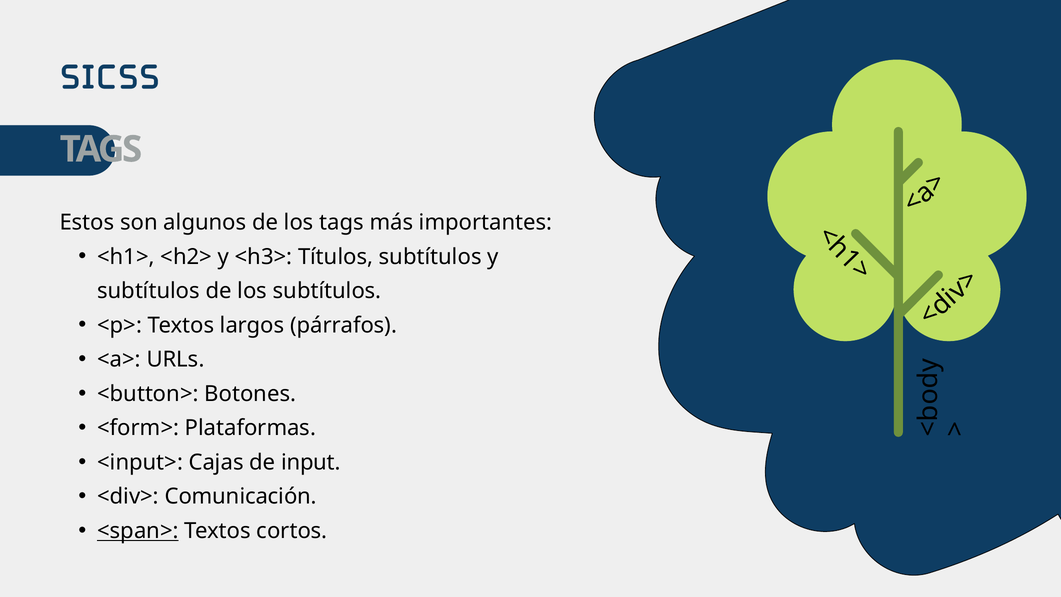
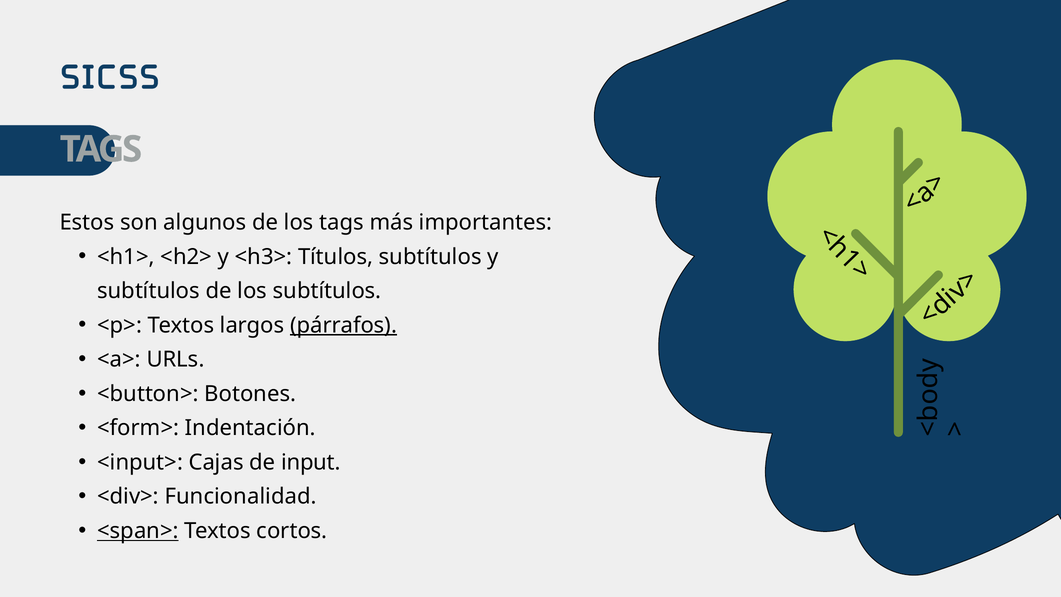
párrafos underline: none -> present
Plataformas: Plataformas -> Indentación
Comunicación: Comunicación -> Funcionalidad
